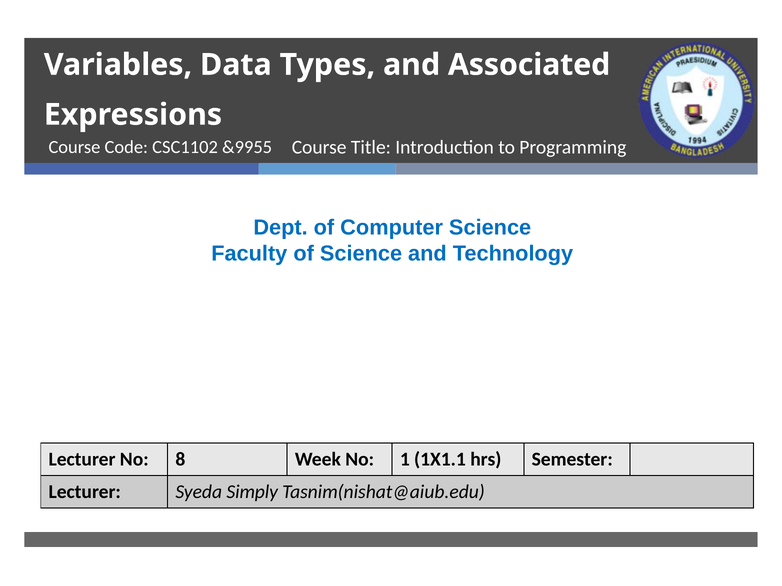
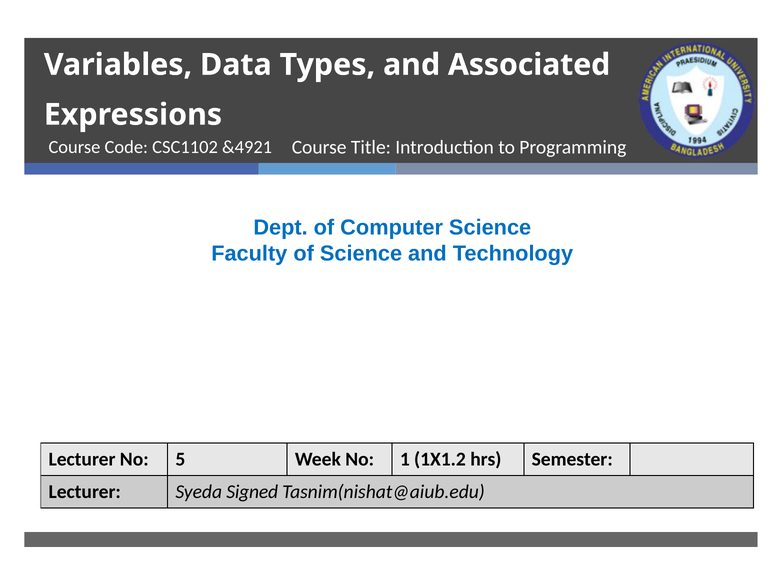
&9955: &9955 -> &4921
8: 8 -> 5
1X1.1: 1X1.1 -> 1X1.2
Simply: Simply -> Signed
